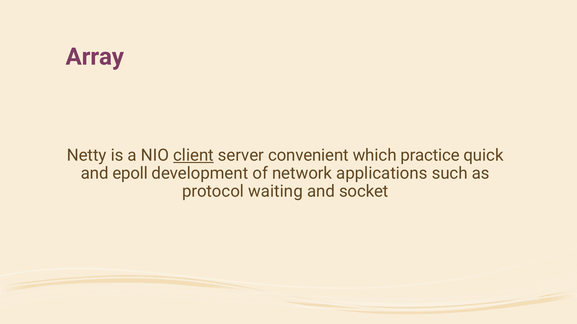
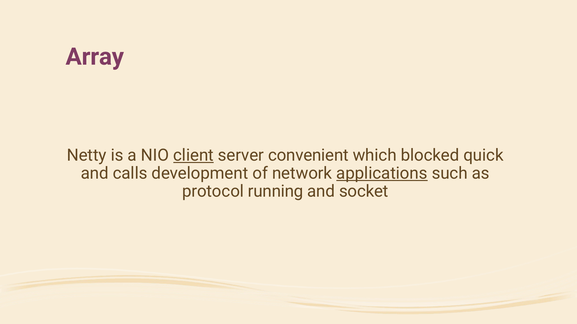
practice: practice -> blocked
epoll: epoll -> calls
applications underline: none -> present
waiting: waiting -> running
